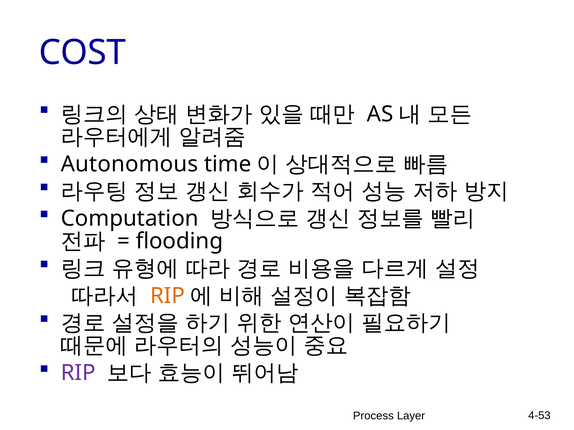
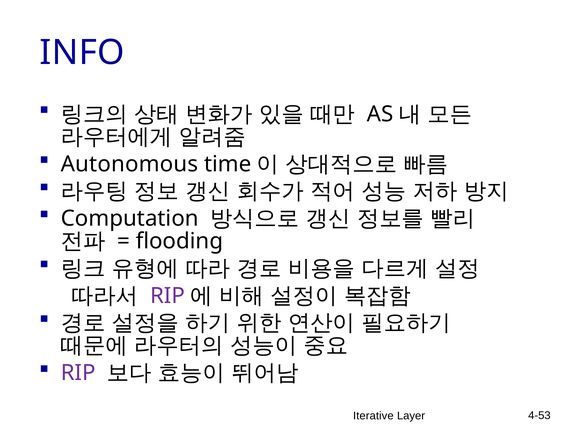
COST: COST -> INFO
RIP at (168, 296) colour: orange -> purple
Process: Process -> Iterative
